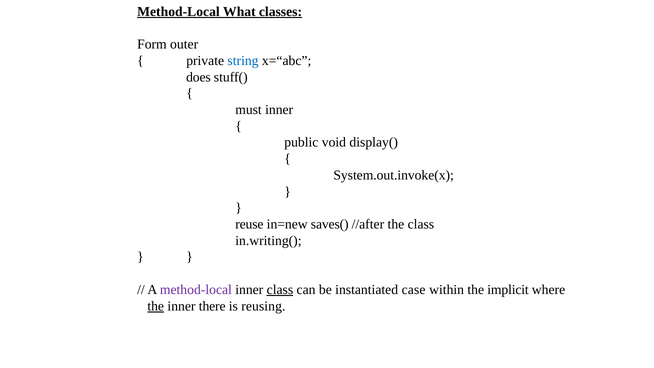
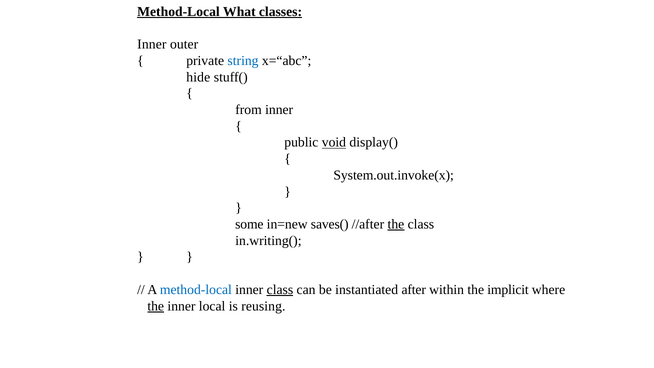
Form at (152, 44): Form -> Inner
does: does -> hide
must: must -> from
void underline: none -> present
reuse: reuse -> some
the at (396, 224) underline: none -> present
method-local at (196, 290) colour: purple -> blue
case: case -> after
there: there -> local
